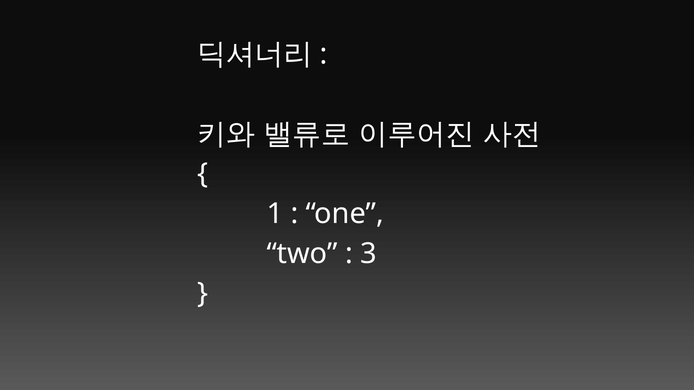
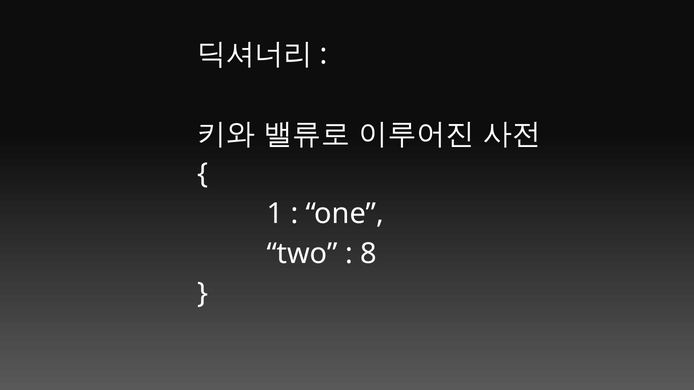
3: 3 -> 8
